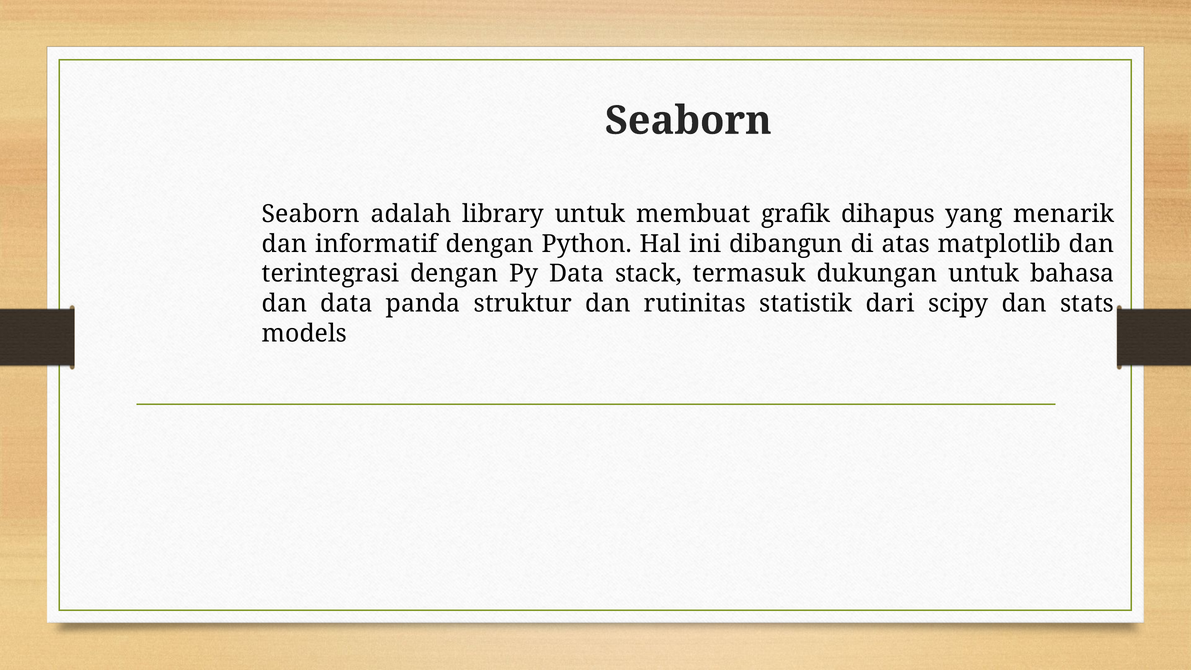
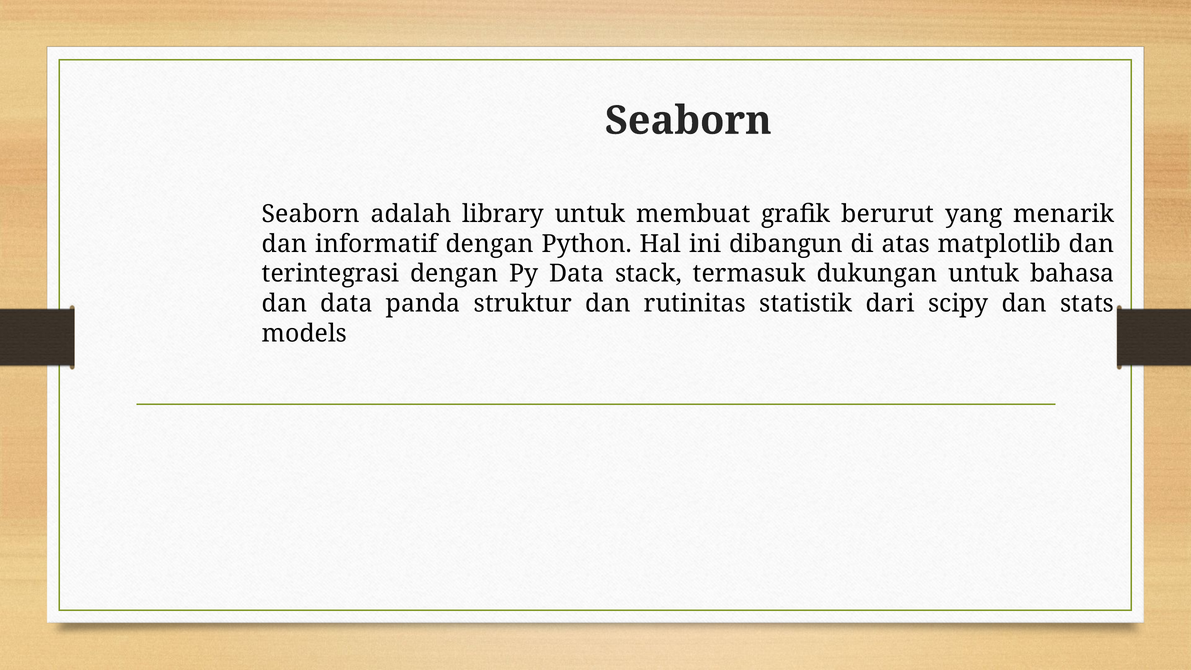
dihapus: dihapus -> berurut
